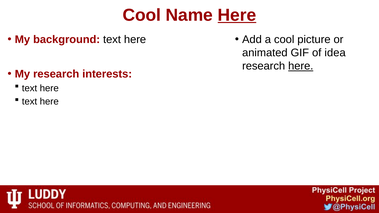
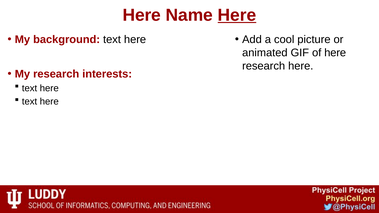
Cool at (142, 15): Cool -> Here
of idea: idea -> here
here at (301, 66) underline: present -> none
